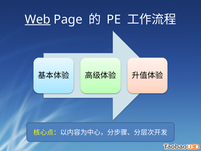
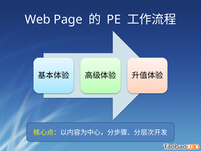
Web underline: present -> none
